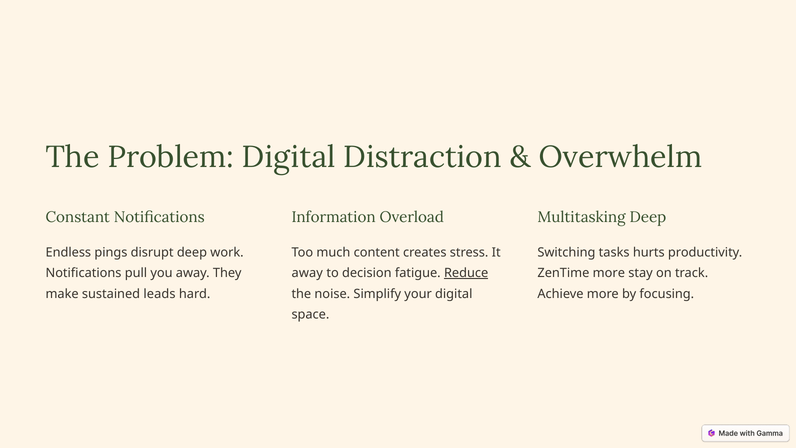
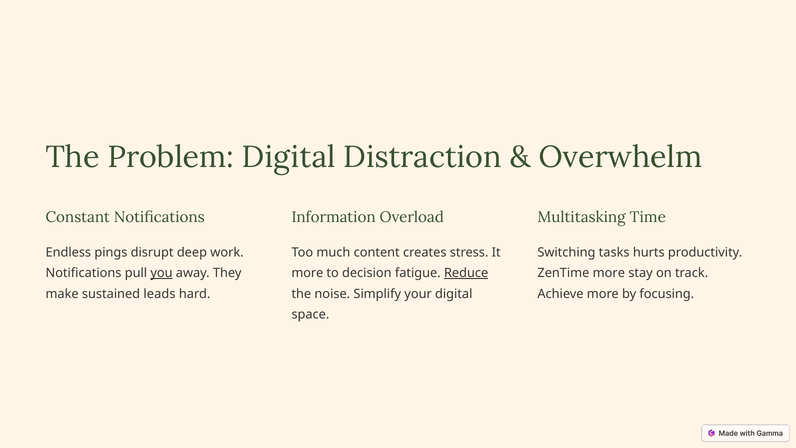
Multitasking Deep: Deep -> Time
you underline: none -> present
away at (307, 273): away -> more
